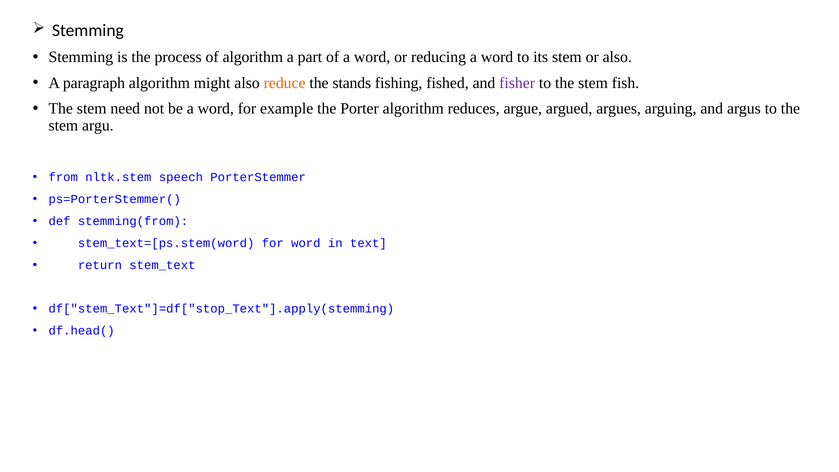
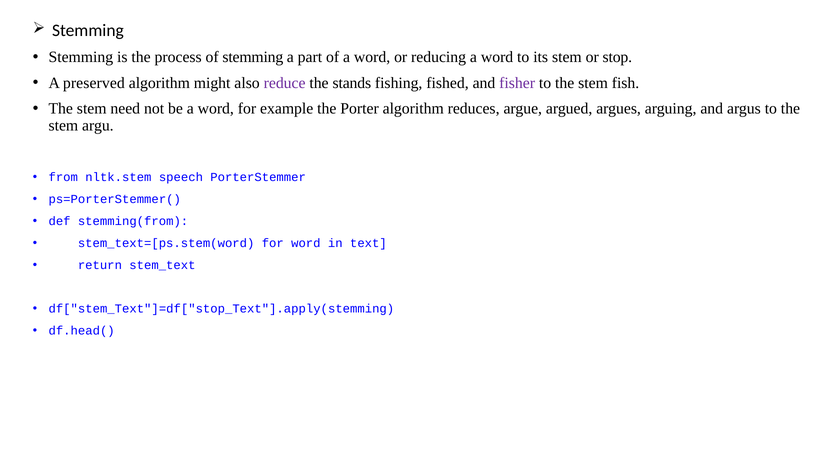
of algorithm: algorithm -> stemming
or also: also -> stop
paragraph: paragraph -> preserved
reduce colour: orange -> purple
